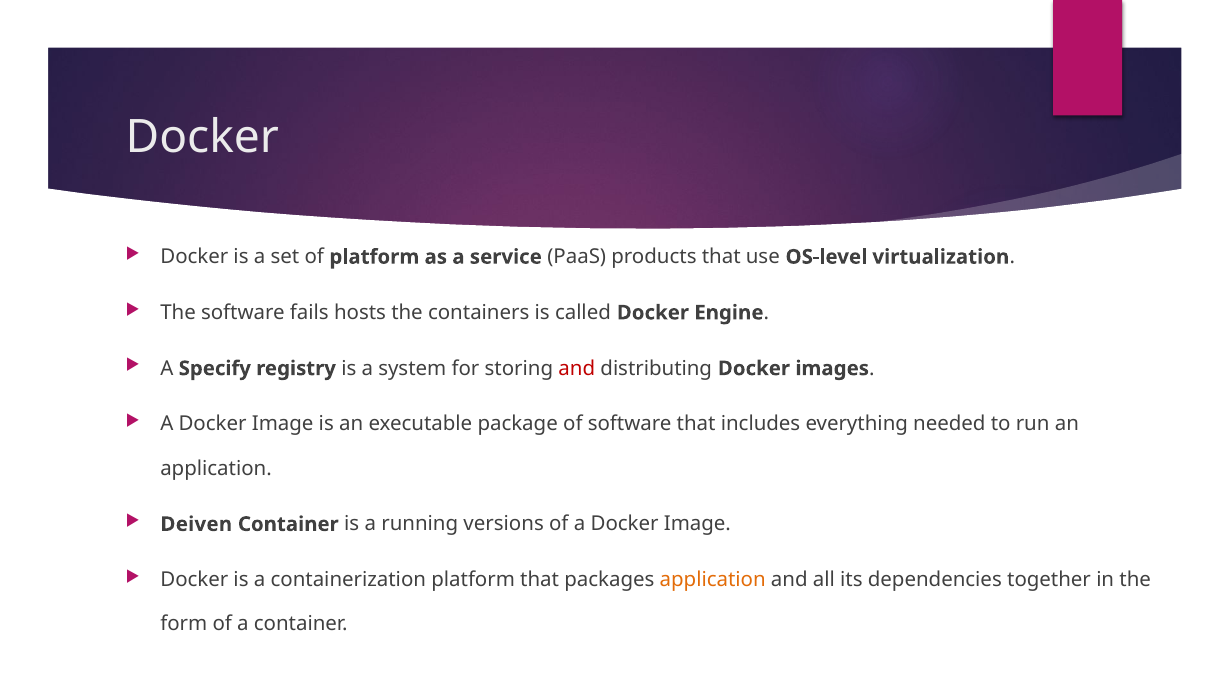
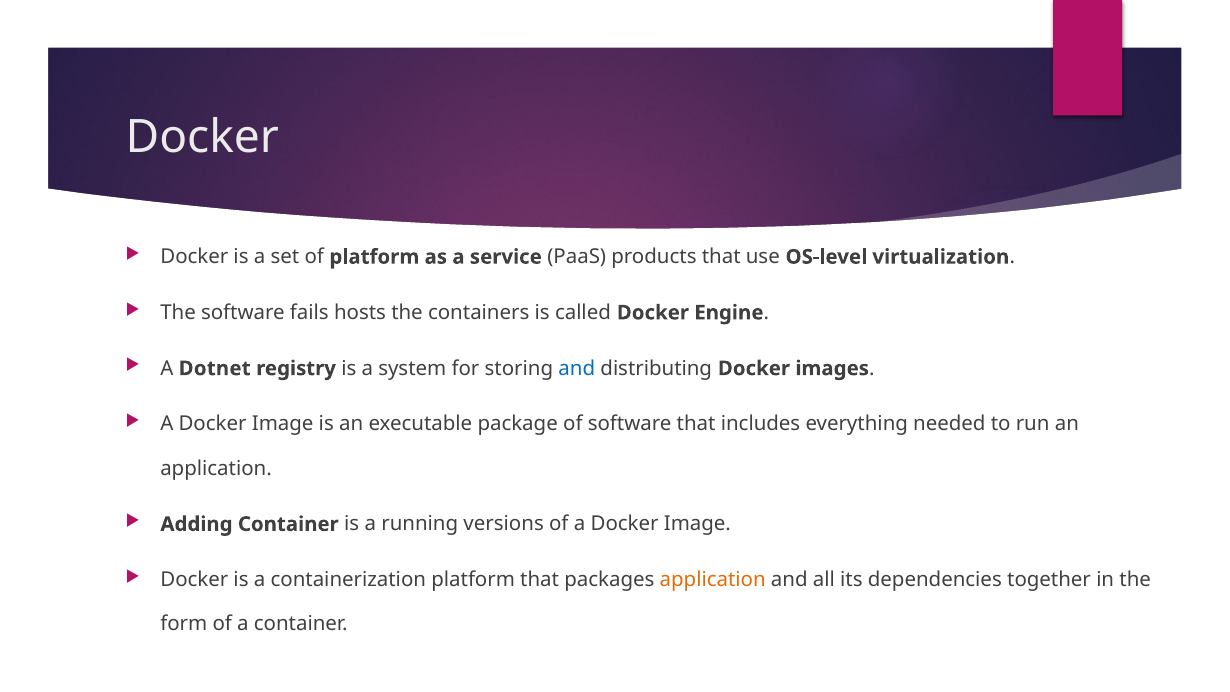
Specify: Specify -> Dotnet
and at (577, 368) colour: red -> blue
Deiven: Deiven -> Adding
